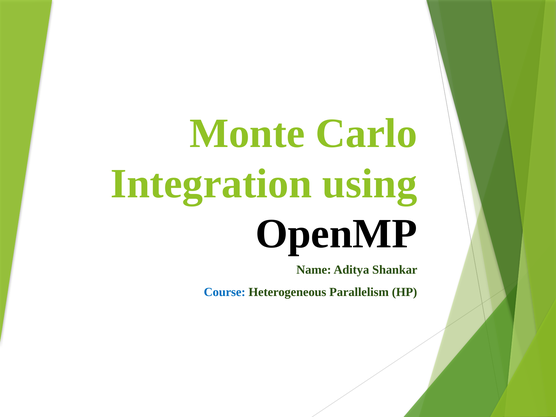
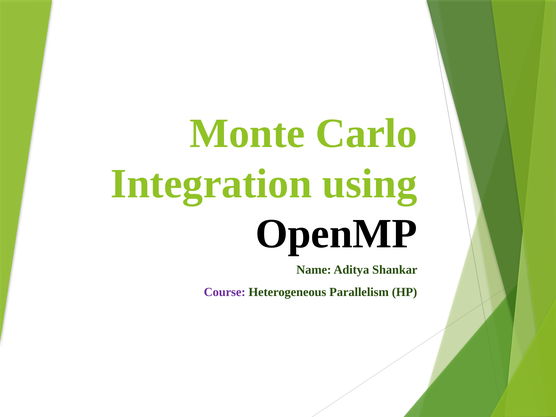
Course colour: blue -> purple
